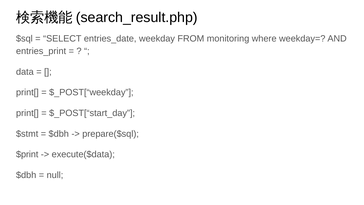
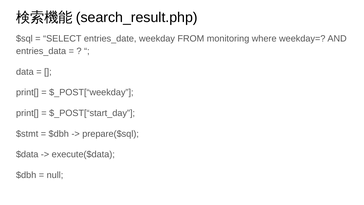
entries_print: entries_print -> entries_data
$print: $print -> $data
